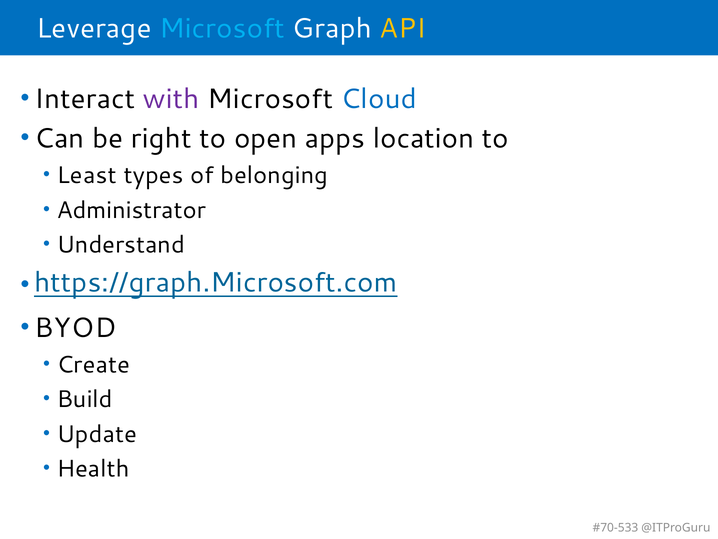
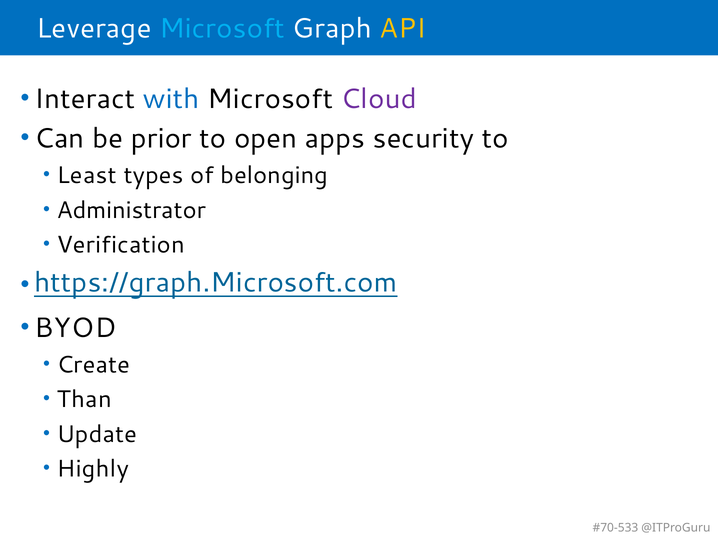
with colour: purple -> blue
Cloud colour: blue -> purple
right: right -> prior
location: location -> security
Understand: Understand -> Verification
Build: Build -> Than
Health: Health -> Highly
